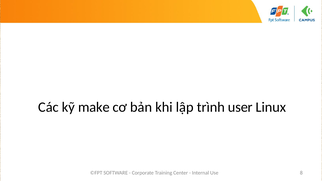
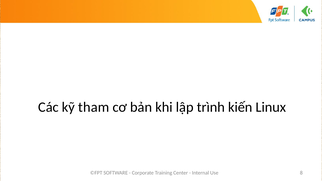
make: make -> tham
user: user -> kiến
